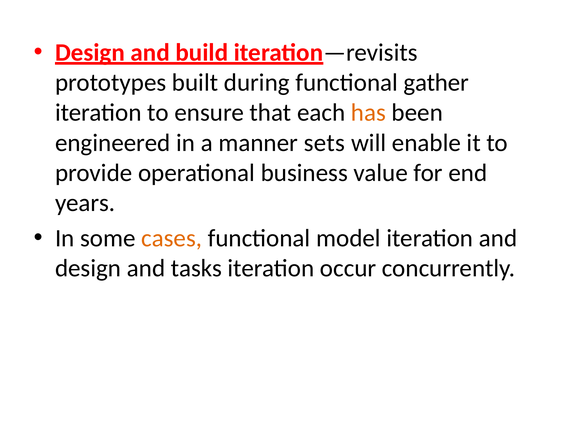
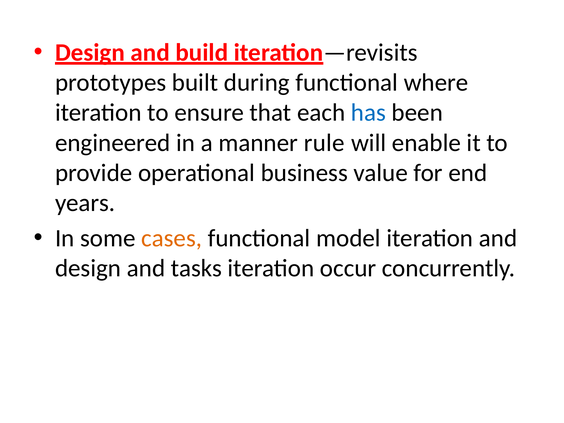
gather: gather -> where
has colour: orange -> blue
sets: sets -> rule
